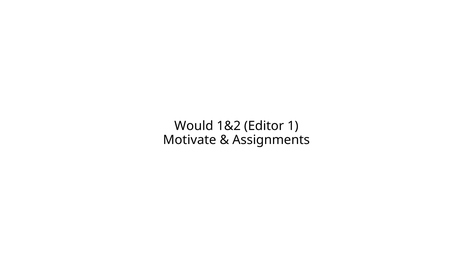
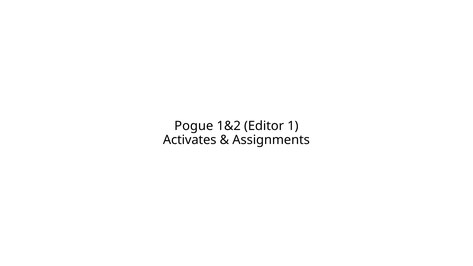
Would: Would -> Pogue
Motivate: Motivate -> Activates
